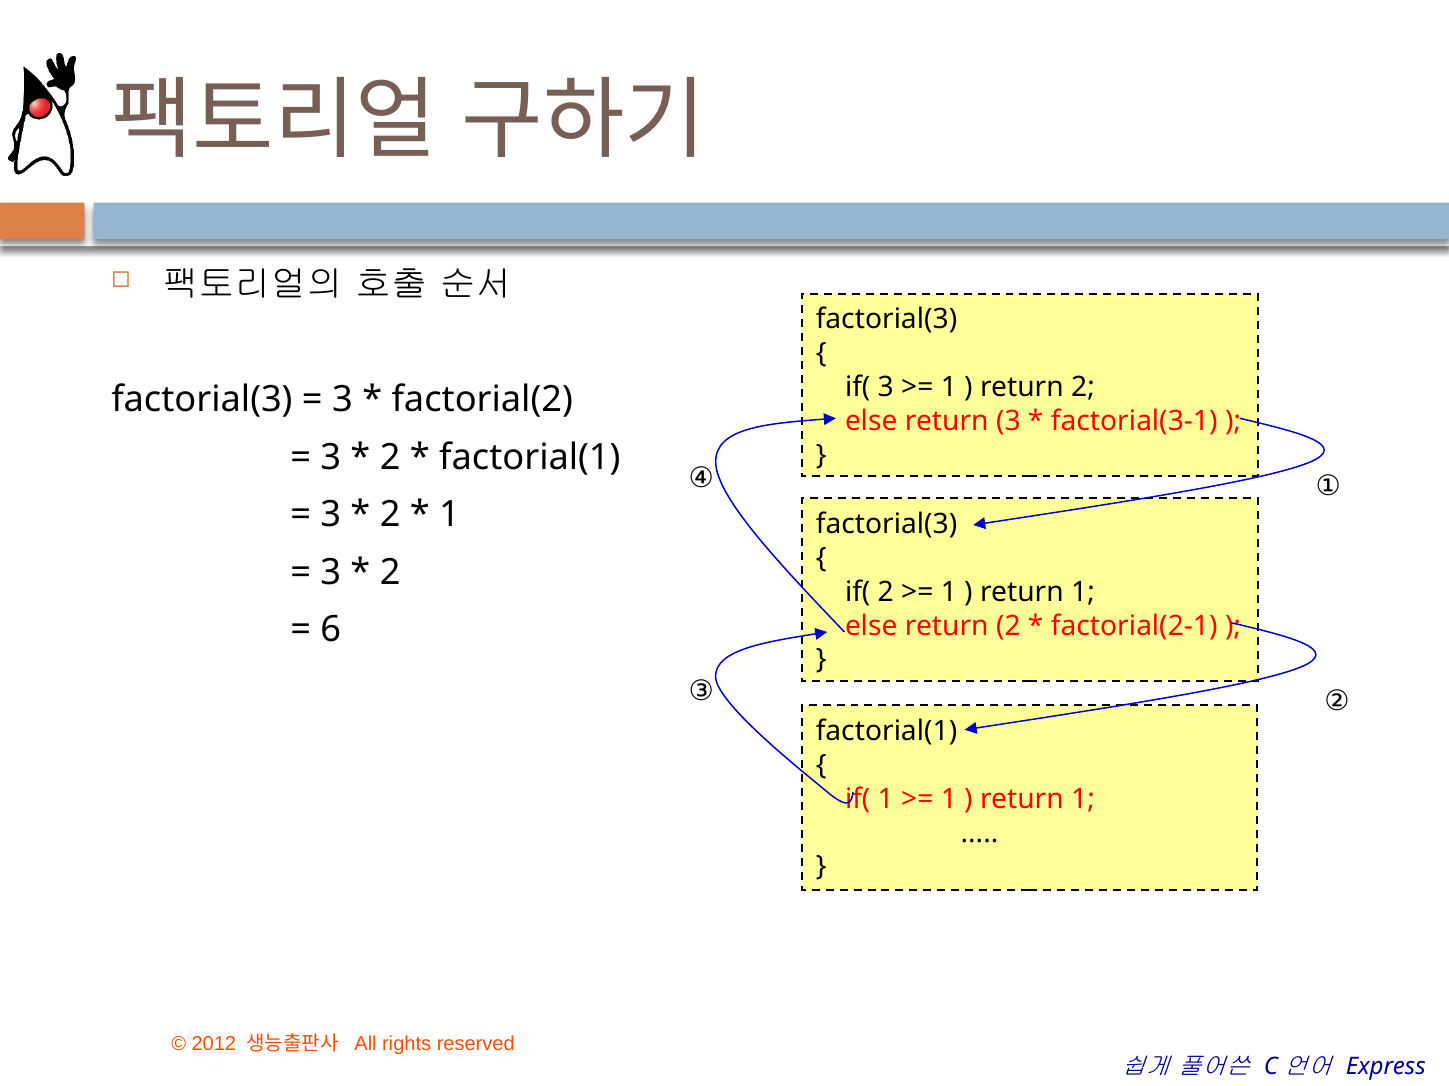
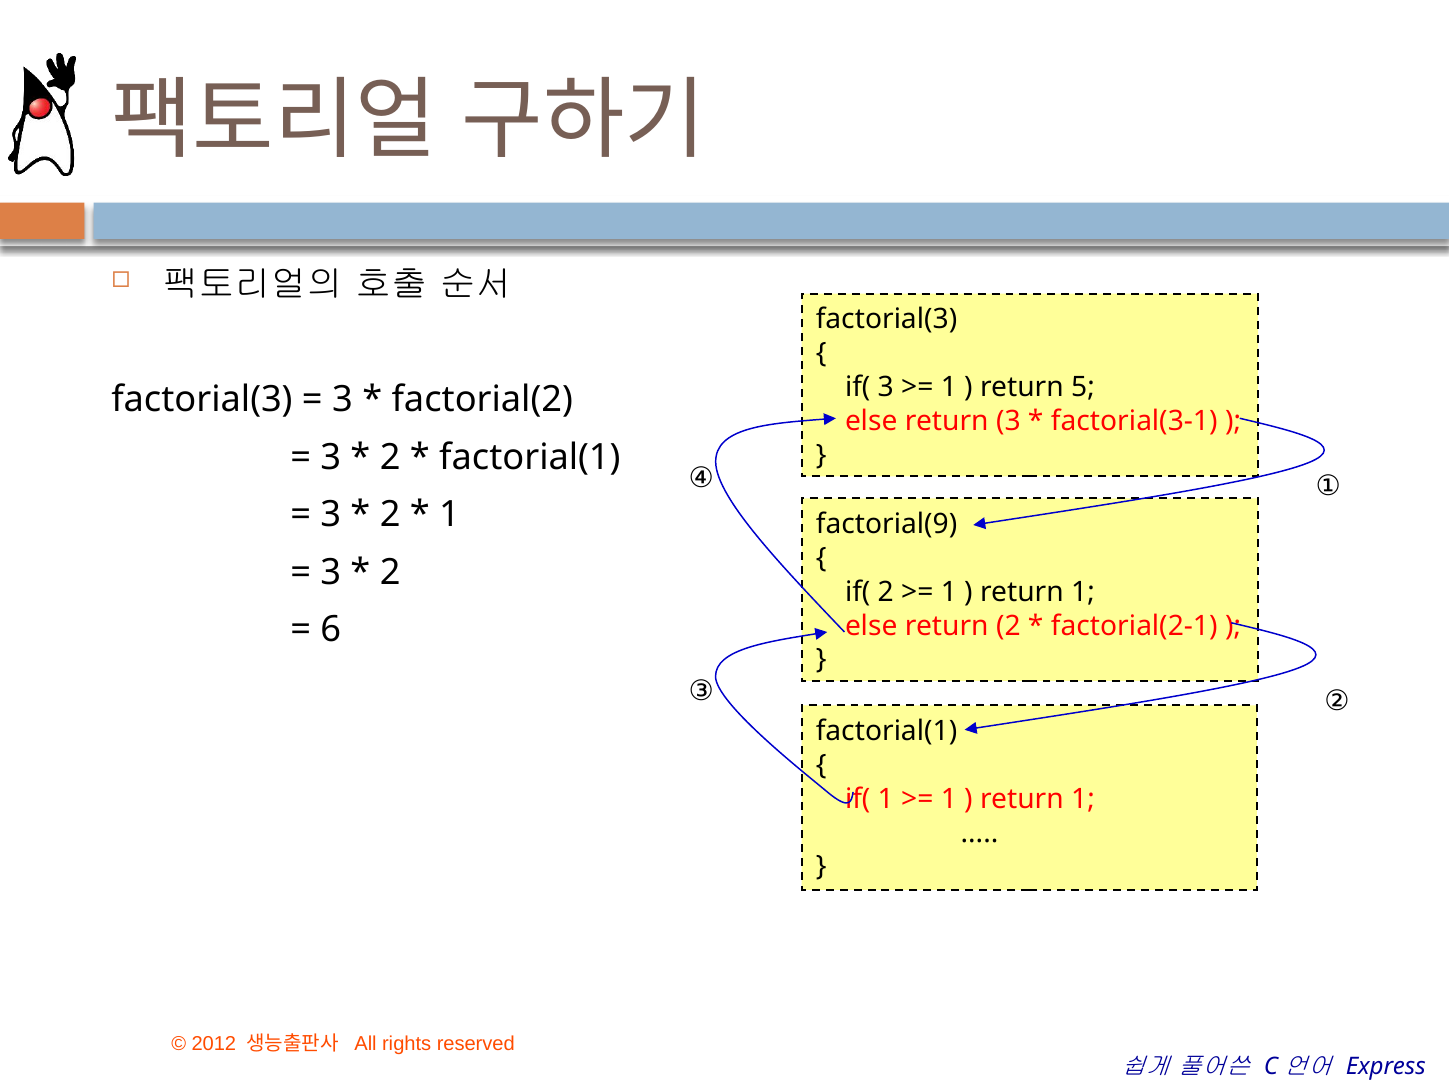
2 at (1083, 388): 2 -> 5
factorial(3 at (887, 525): factorial(3 -> factorial(9
